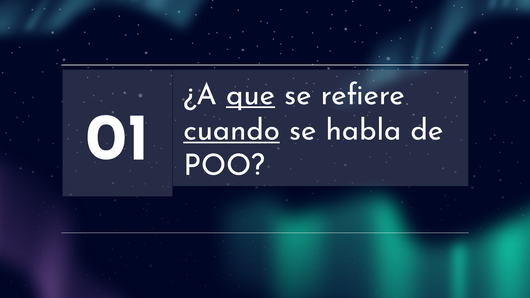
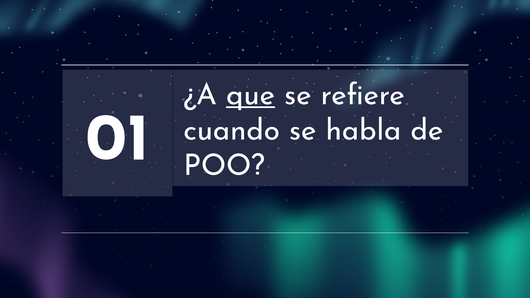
cuando underline: present -> none
